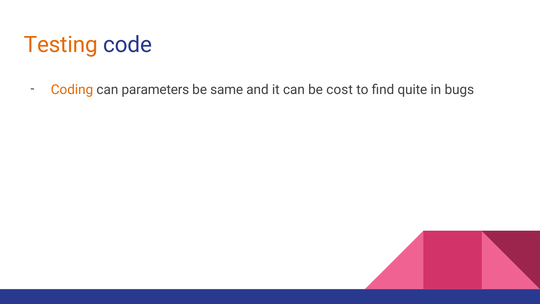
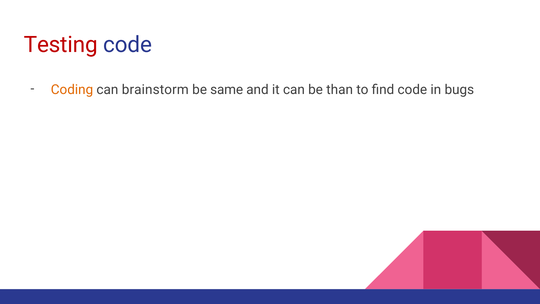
Testing colour: orange -> red
parameters: parameters -> brainstorm
cost: cost -> than
find quite: quite -> code
